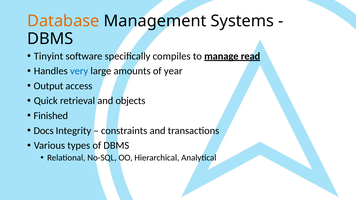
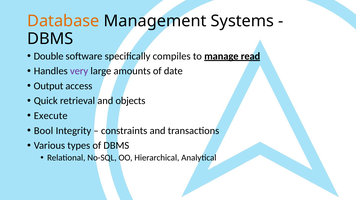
Tinyint: Tinyint -> Double
very colour: blue -> purple
year: year -> date
Finished: Finished -> Execute
Docs: Docs -> Bool
